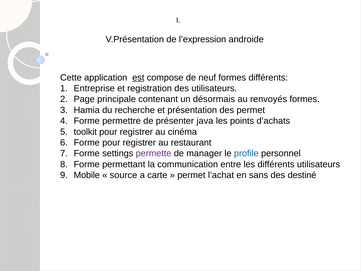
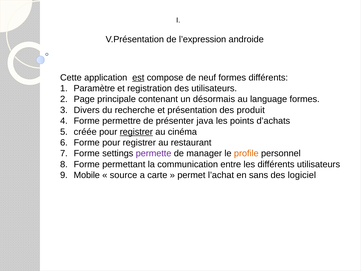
Entreprise: Entreprise -> Paramètre
renvoyés: renvoyés -> language
Hamia: Hamia -> Divers
des permet: permet -> produit
toolkit: toolkit -> créée
registrer at (136, 132) underline: none -> present
profile colour: blue -> orange
destiné: destiné -> logiciel
